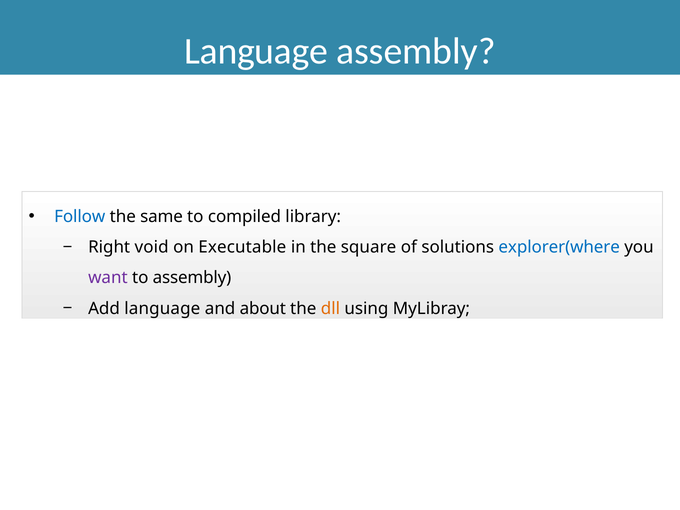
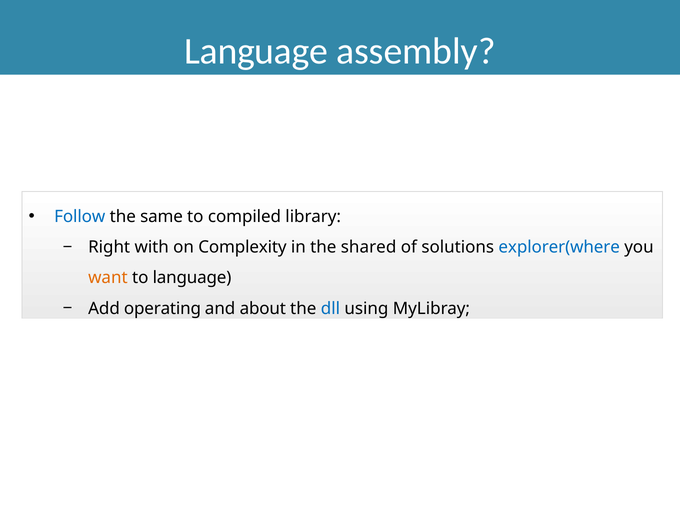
void: void -> with
Executable: Executable -> Complexity
square: square -> shared
want colour: purple -> orange
to assembly: assembly -> language
Add language: language -> operating
dll colour: orange -> blue
